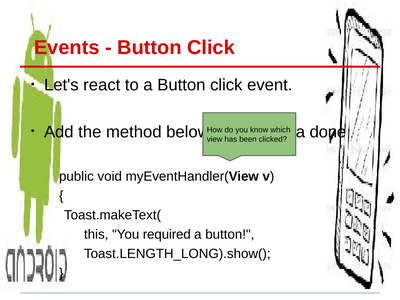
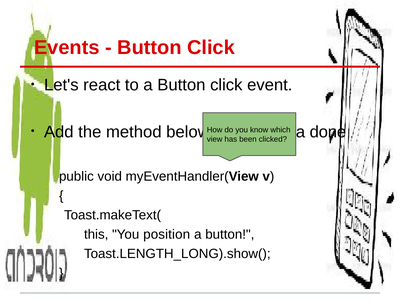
required: required -> position
